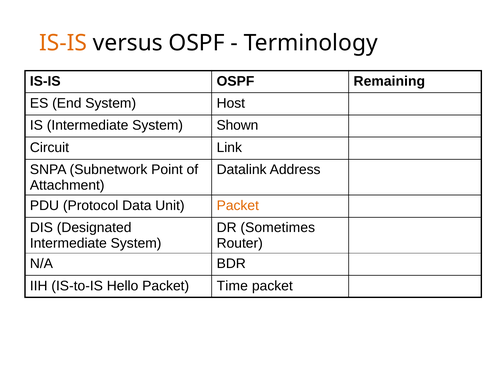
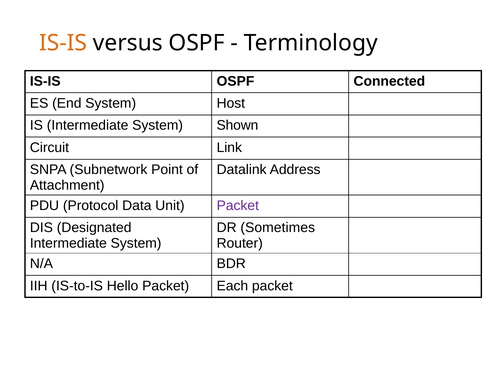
Remaining: Remaining -> Connected
Packet at (238, 205) colour: orange -> purple
Time: Time -> Each
